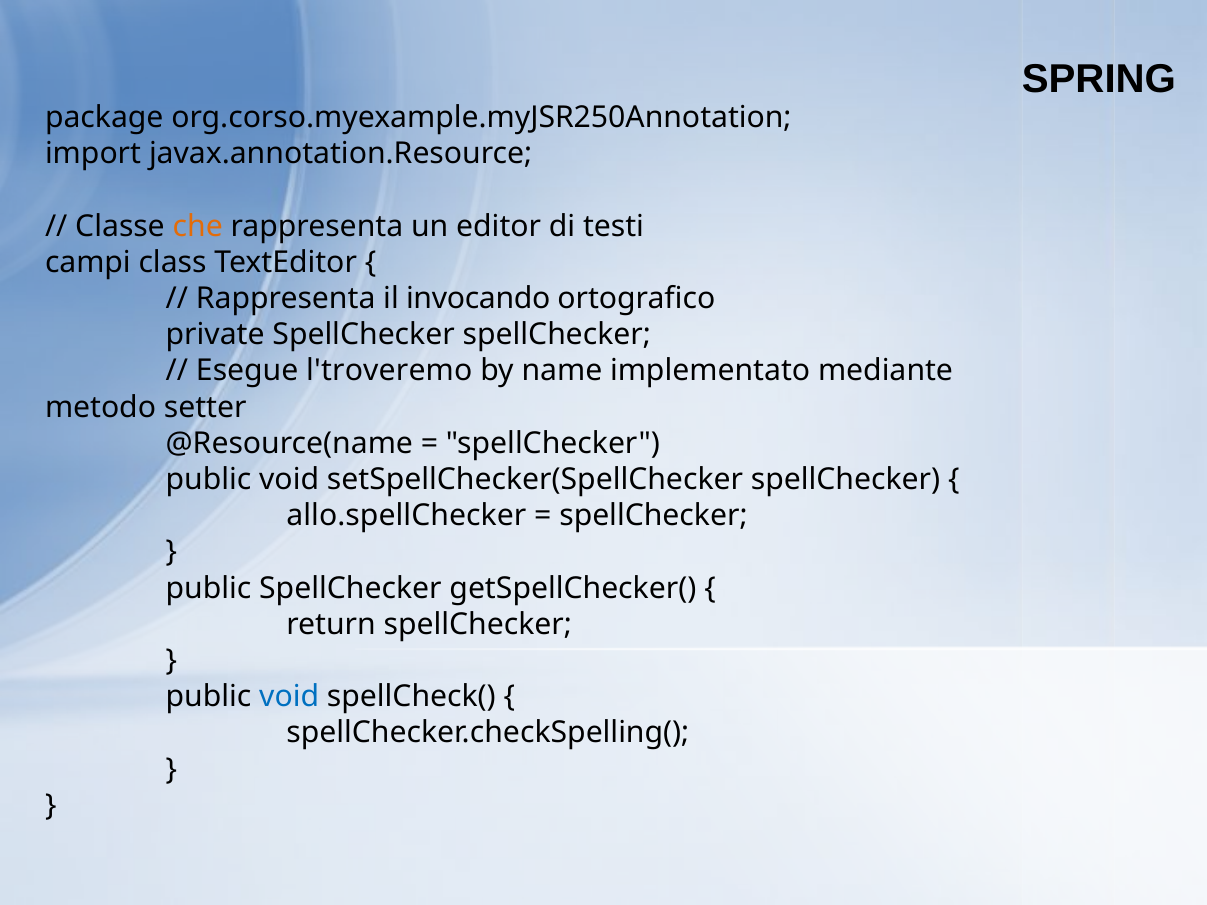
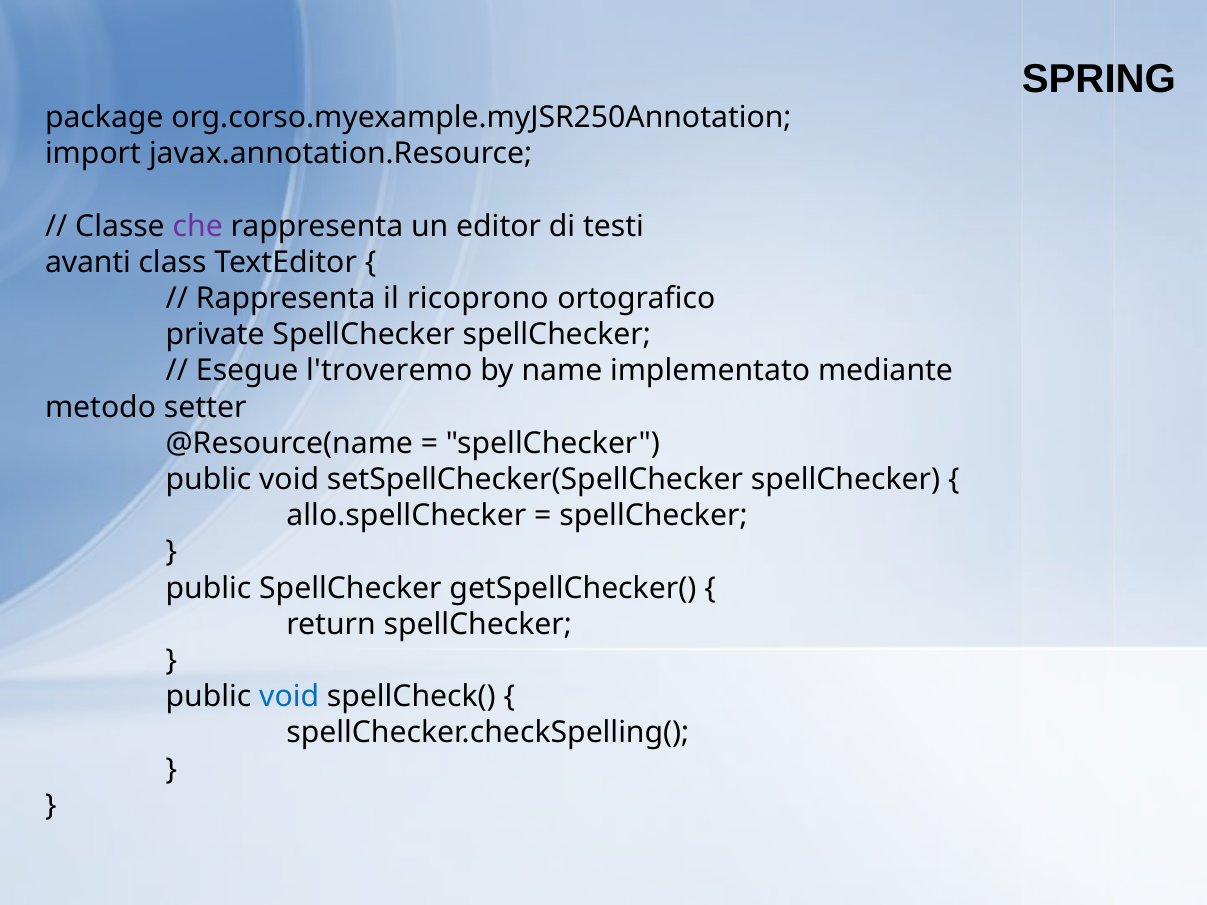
che colour: orange -> purple
campi: campi -> avanti
invocando: invocando -> ricoprono
